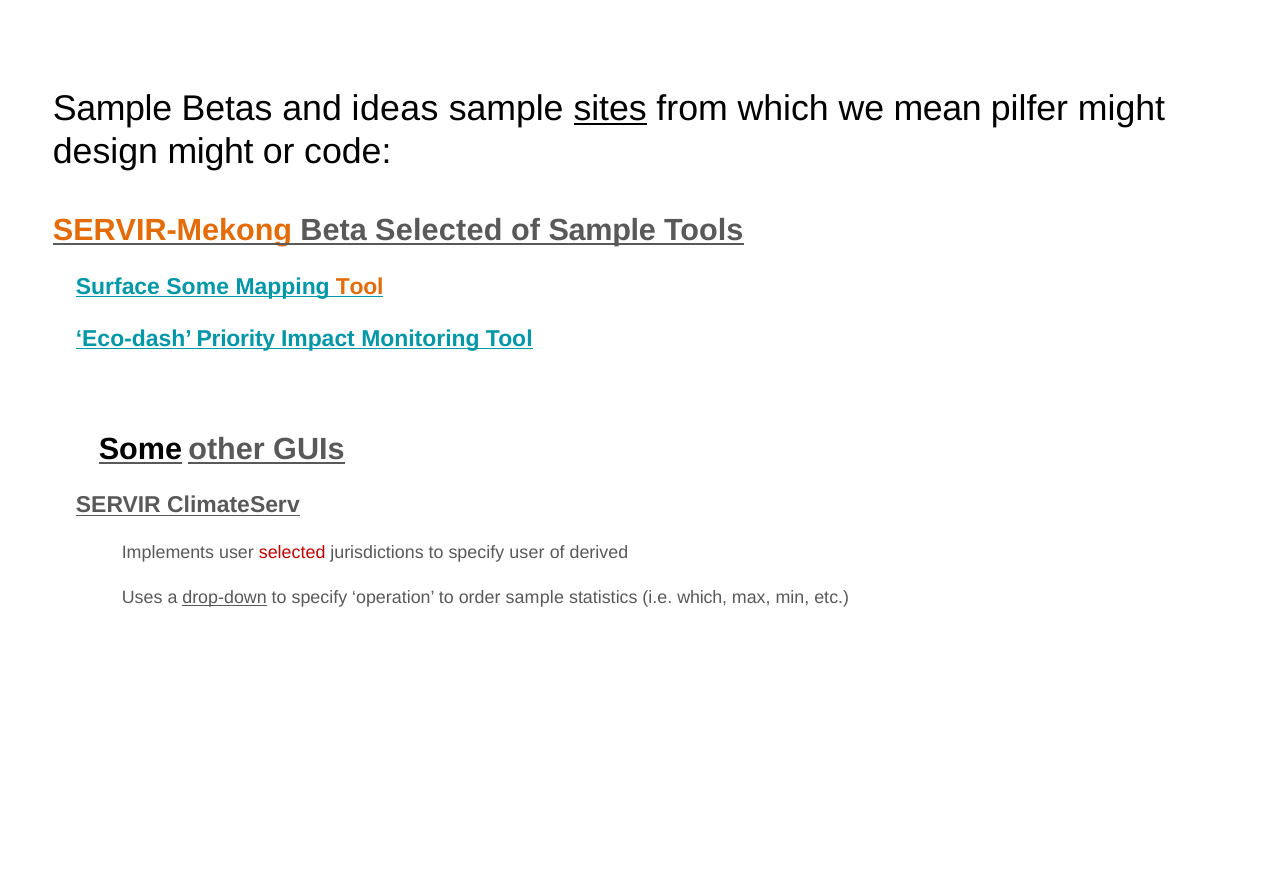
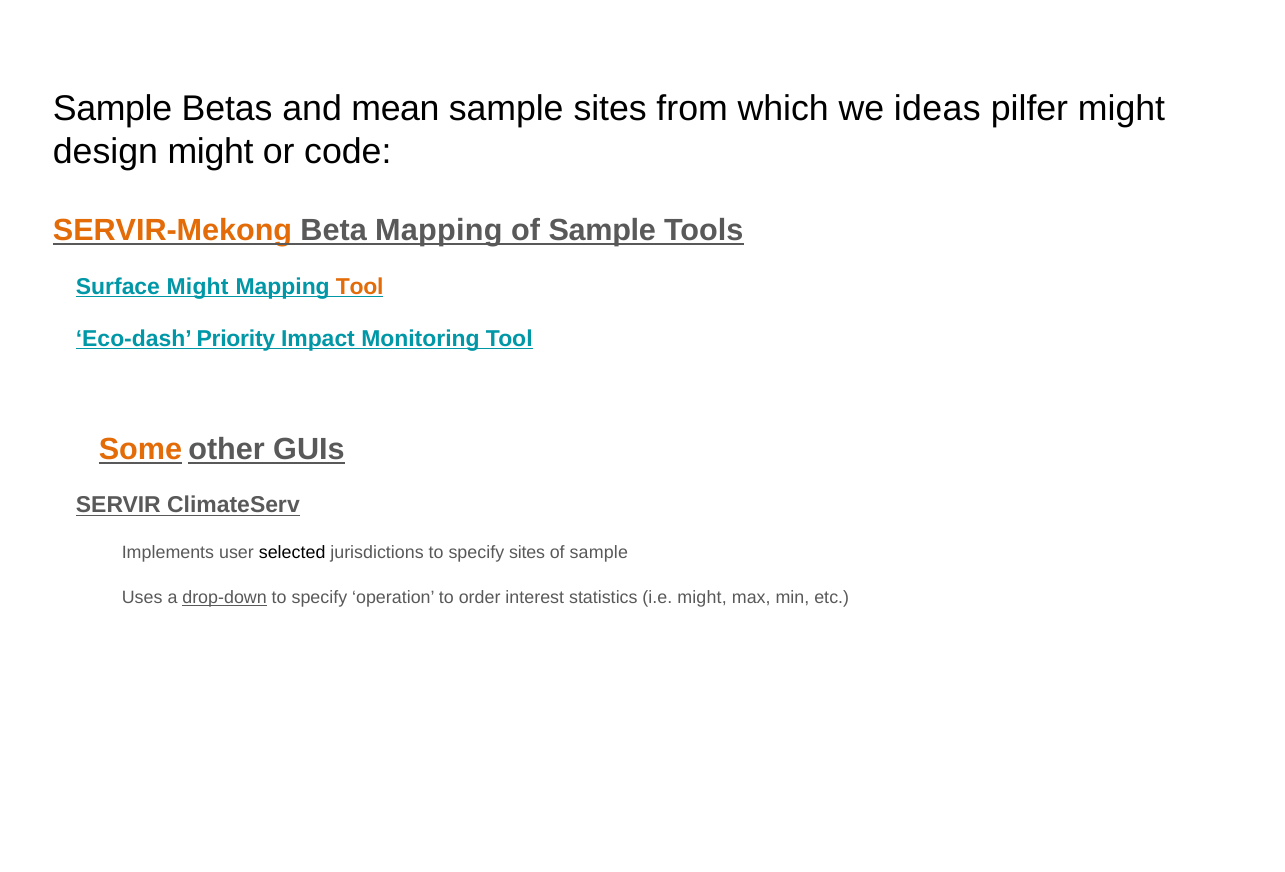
ideas: ideas -> mean
sites at (610, 109) underline: present -> none
mean: mean -> ideas
Beta Selected: Selected -> Mapping
Surface Some: Some -> Might
Some at (140, 449) colour: black -> orange
selected at (292, 553) colour: red -> black
specify user: user -> sites
derived at (599, 553): derived -> sample
order sample: sample -> interest
i.e which: which -> might
